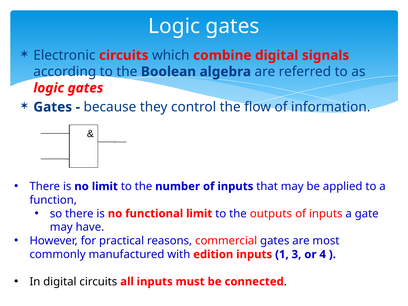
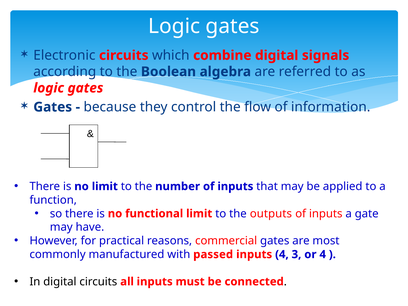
edition: edition -> passed
inputs 1: 1 -> 4
